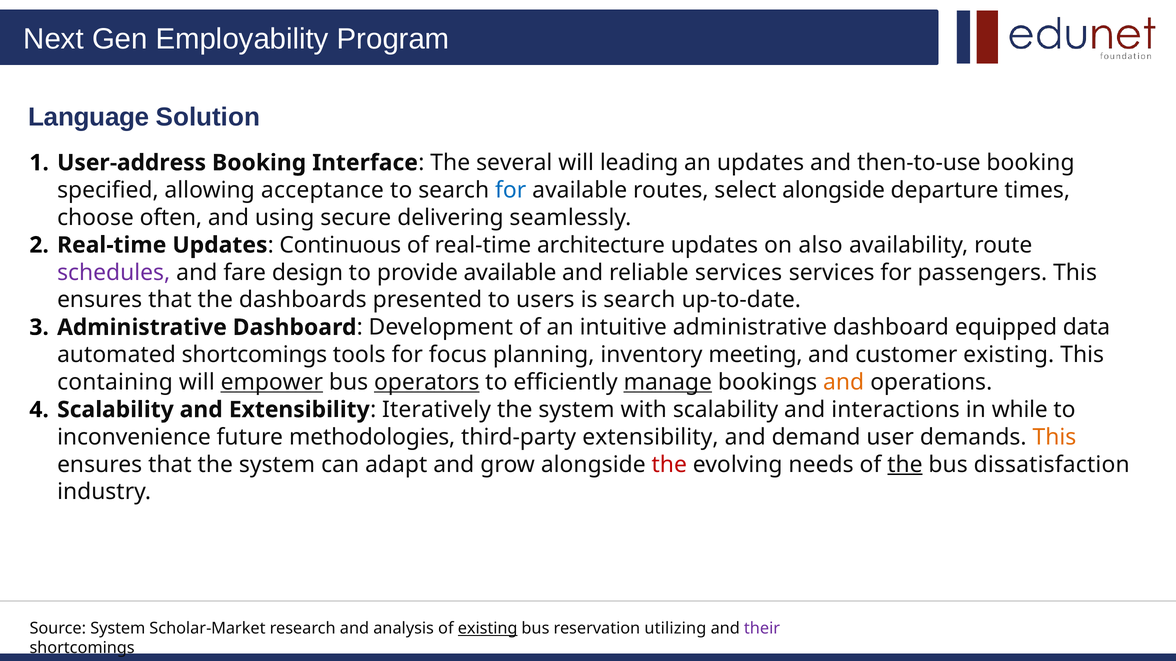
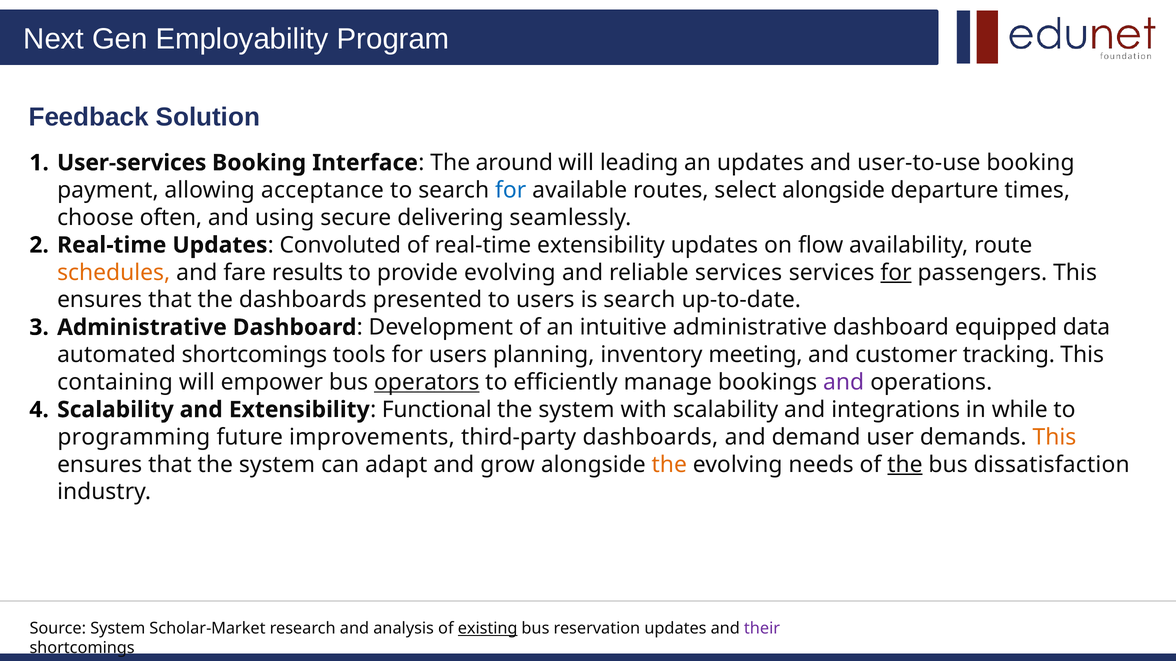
Language: Language -> Feedback
User-address: User-address -> User-services
several: several -> around
then-to-use: then-to-use -> user-to-use
specified: specified -> payment
Continuous: Continuous -> Convoluted
real-time architecture: architecture -> extensibility
also: also -> flow
schedules colour: purple -> orange
design: design -> results
provide available: available -> evolving
for at (896, 273) underline: none -> present
for focus: focus -> users
customer existing: existing -> tracking
empower underline: present -> none
manage underline: present -> none
and at (844, 383) colour: orange -> purple
Iteratively: Iteratively -> Functional
interactions: interactions -> integrations
inconvenience: inconvenience -> programming
methodologies: methodologies -> improvements
third-party extensibility: extensibility -> dashboards
the at (669, 465) colour: red -> orange
reservation utilizing: utilizing -> updates
